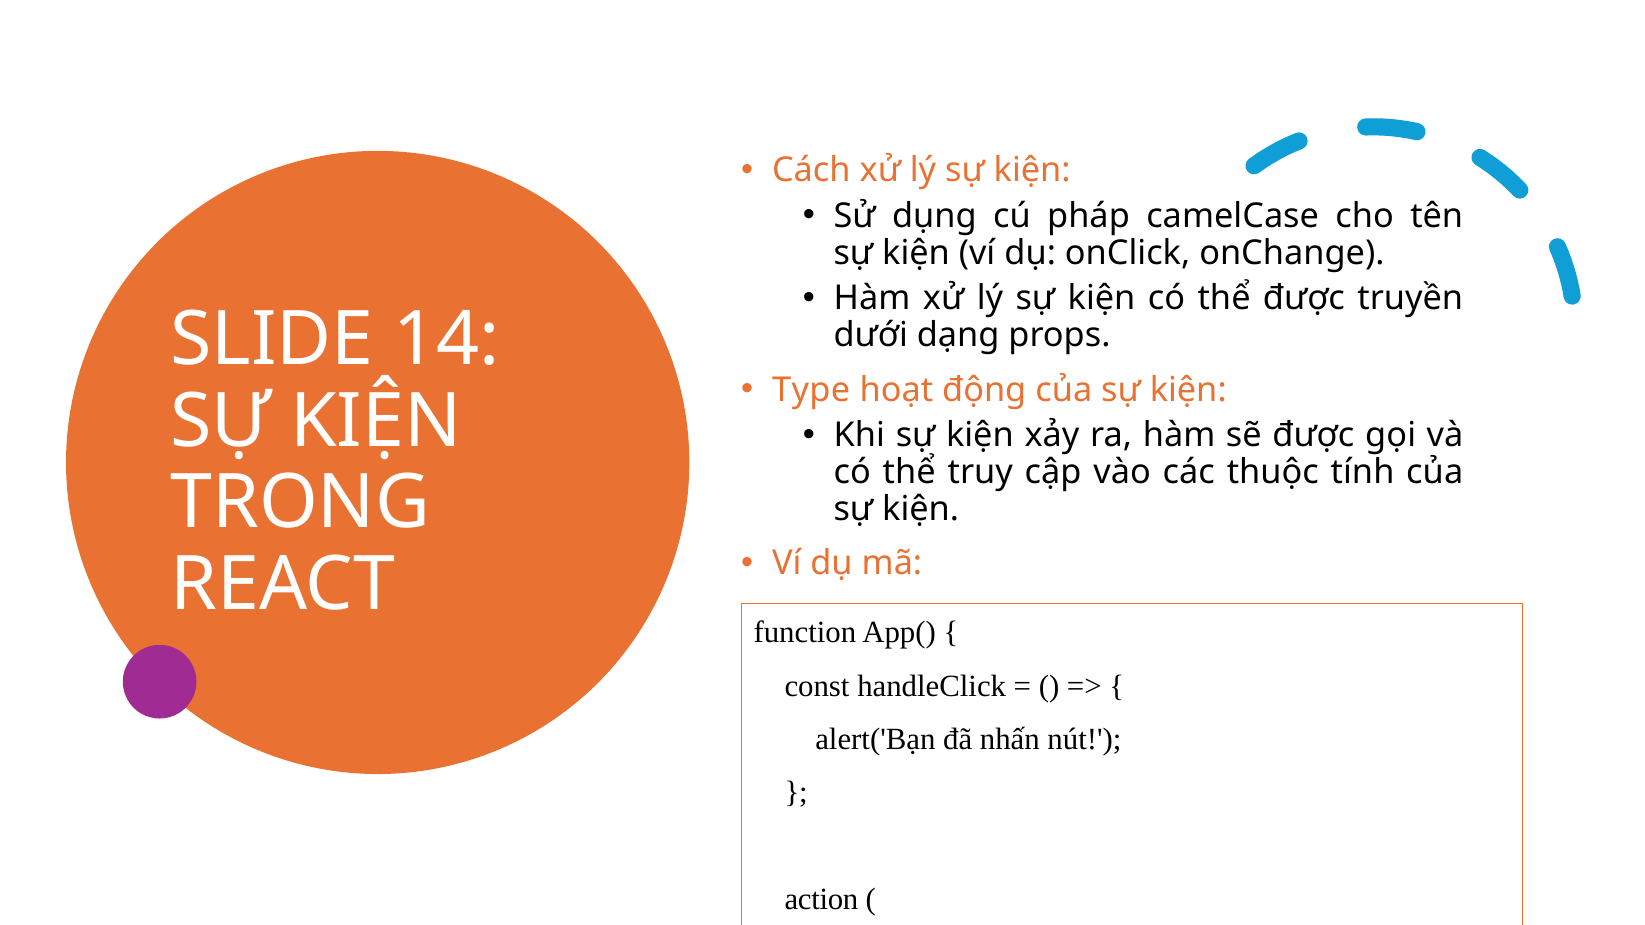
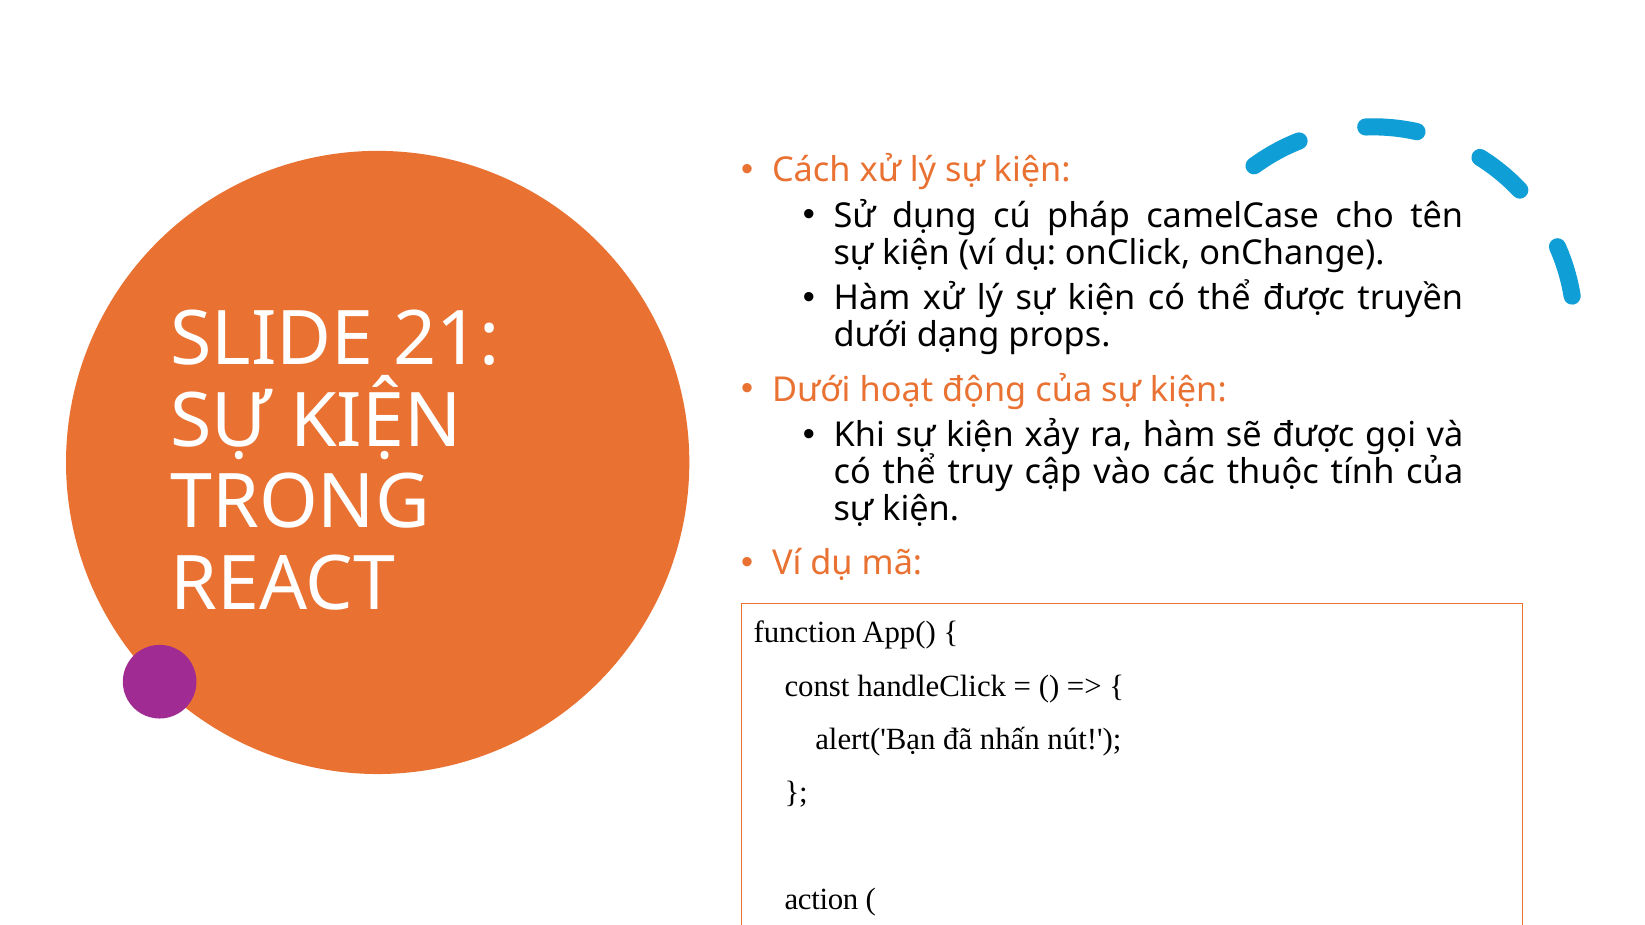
14: 14 -> 21
Type at (811, 390): Type -> Dưới
